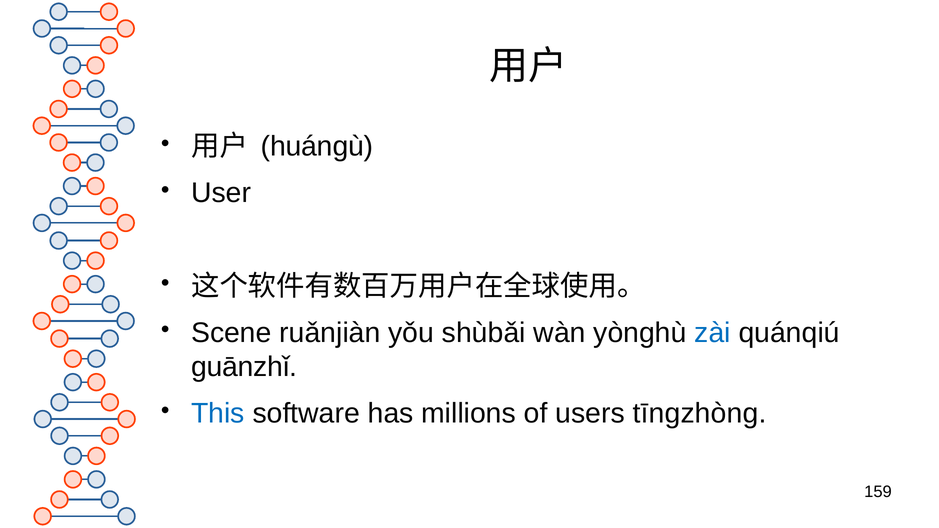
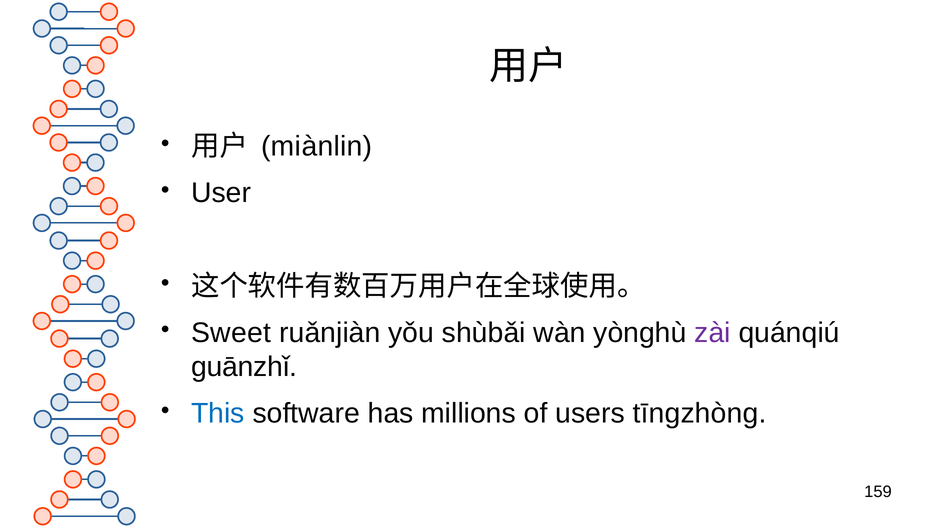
huángù: huángù -> miànlin
Scene: Scene -> Sweet
zài colour: blue -> purple
